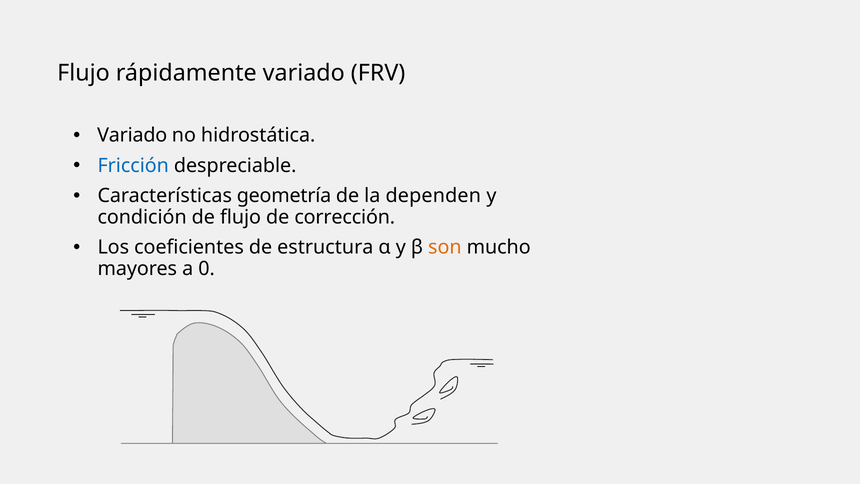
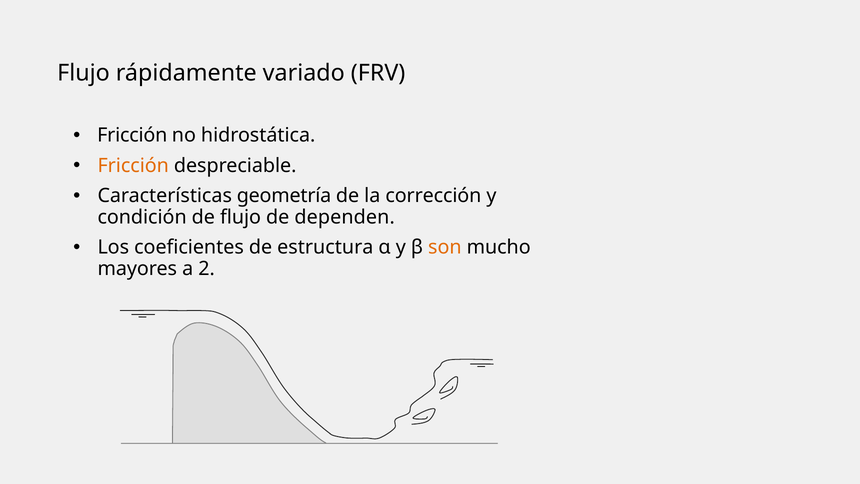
Variado at (132, 135): Variado -> Fricción
Fricción at (133, 166) colour: blue -> orange
dependen: dependen -> corrección
corrección: corrección -> dependen
0: 0 -> 2
